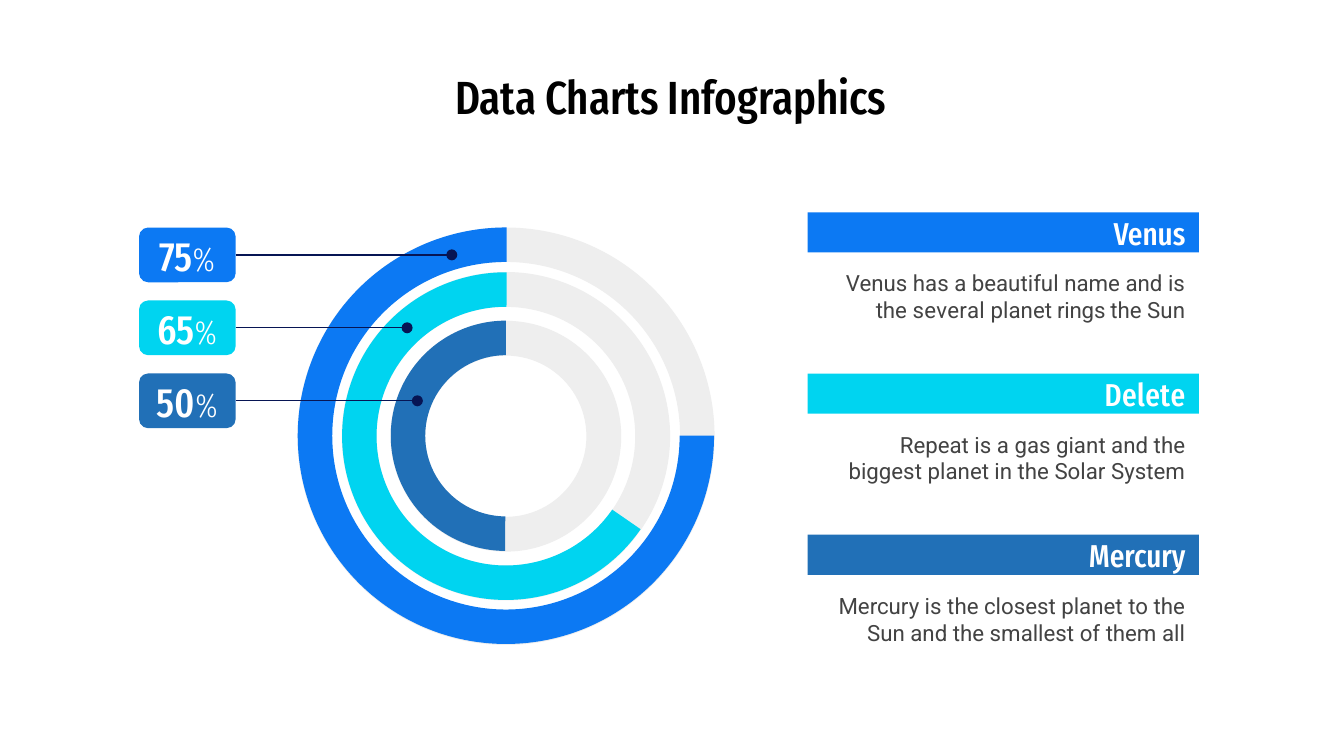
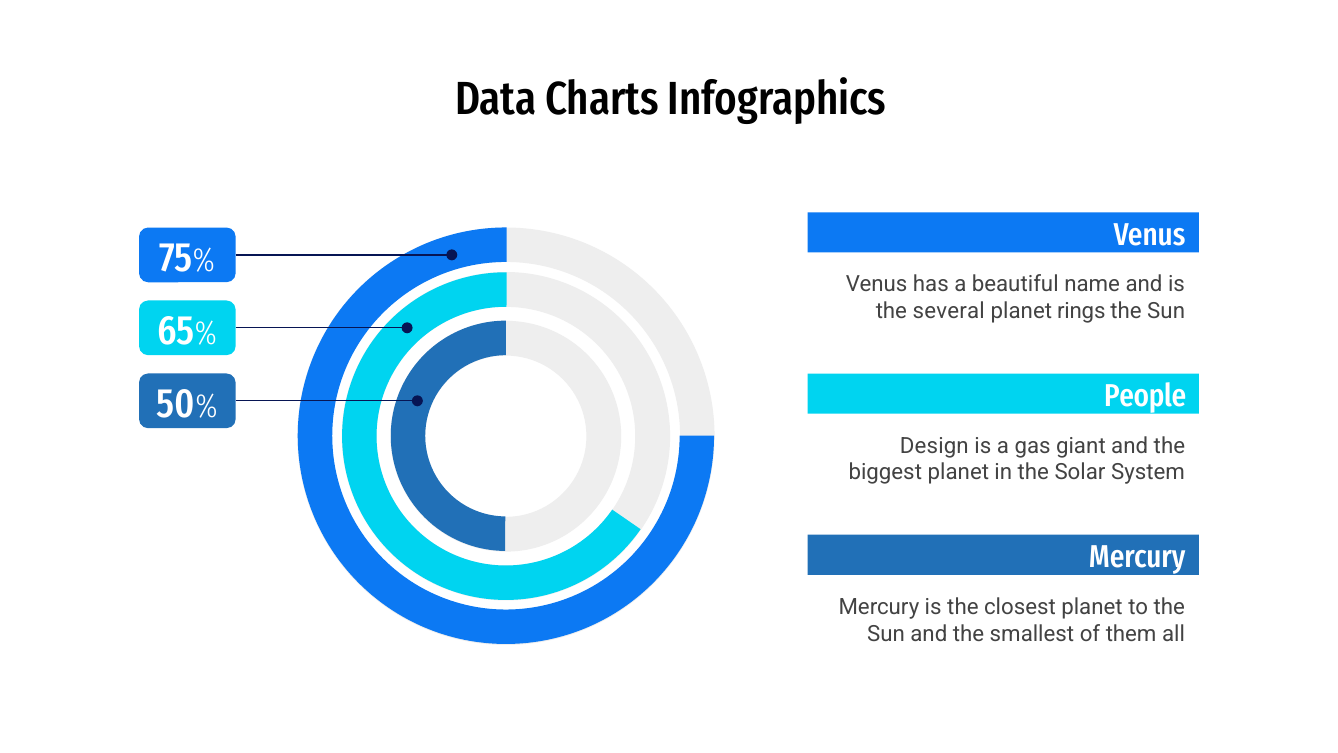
Delete: Delete -> People
Repeat: Repeat -> Design
